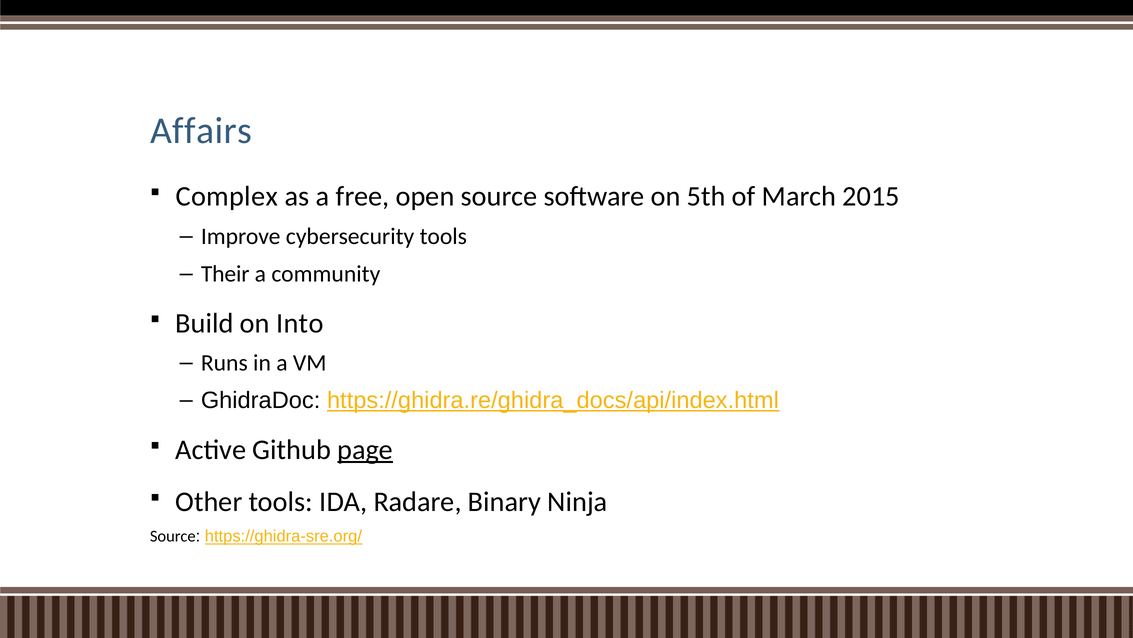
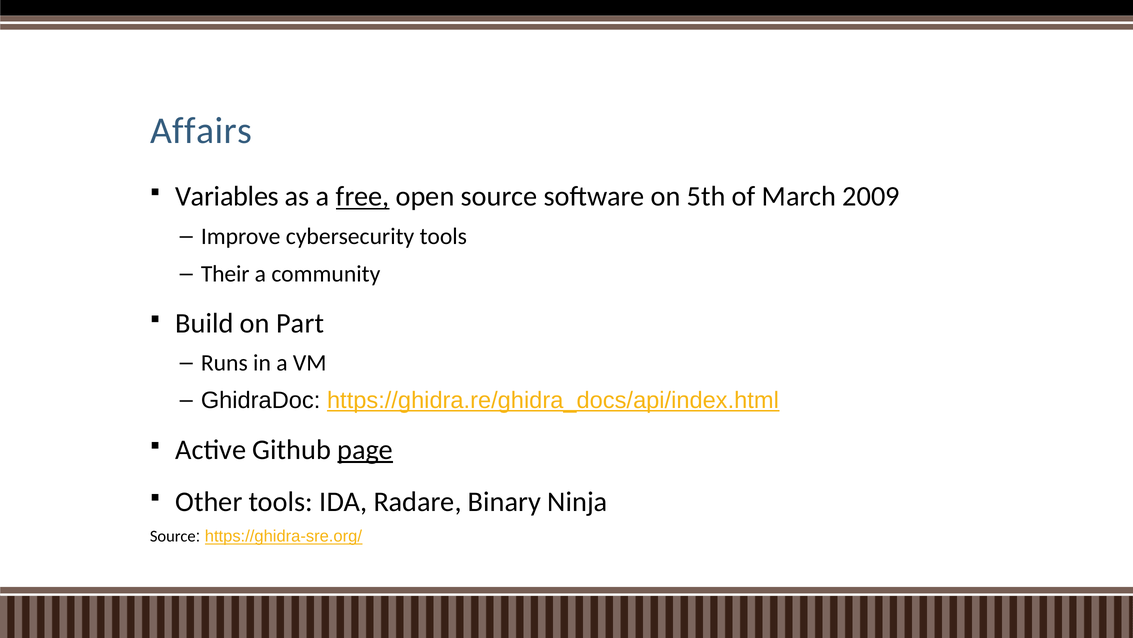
Complex: Complex -> Variables
free underline: none -> present
2015: 2015 -> 2009
Into: Into -> Part
